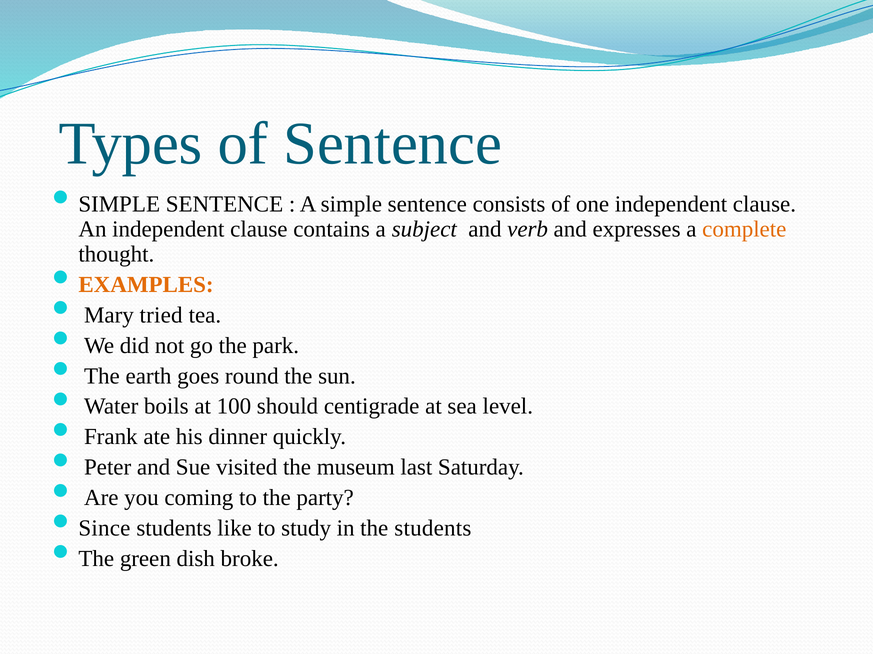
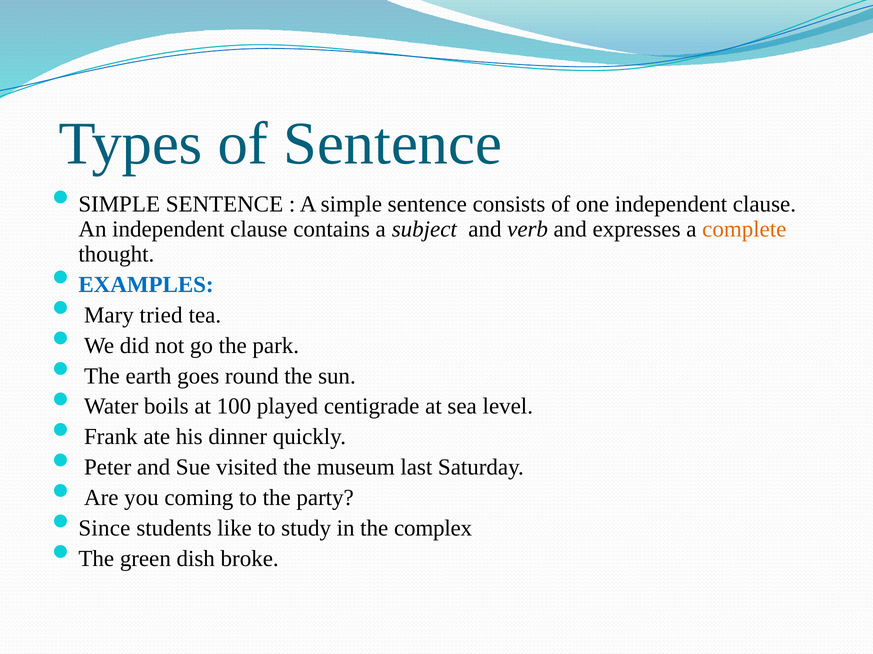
EXAMPLES colour: orange -> blue
should: should -> played
the students: students -> complex
